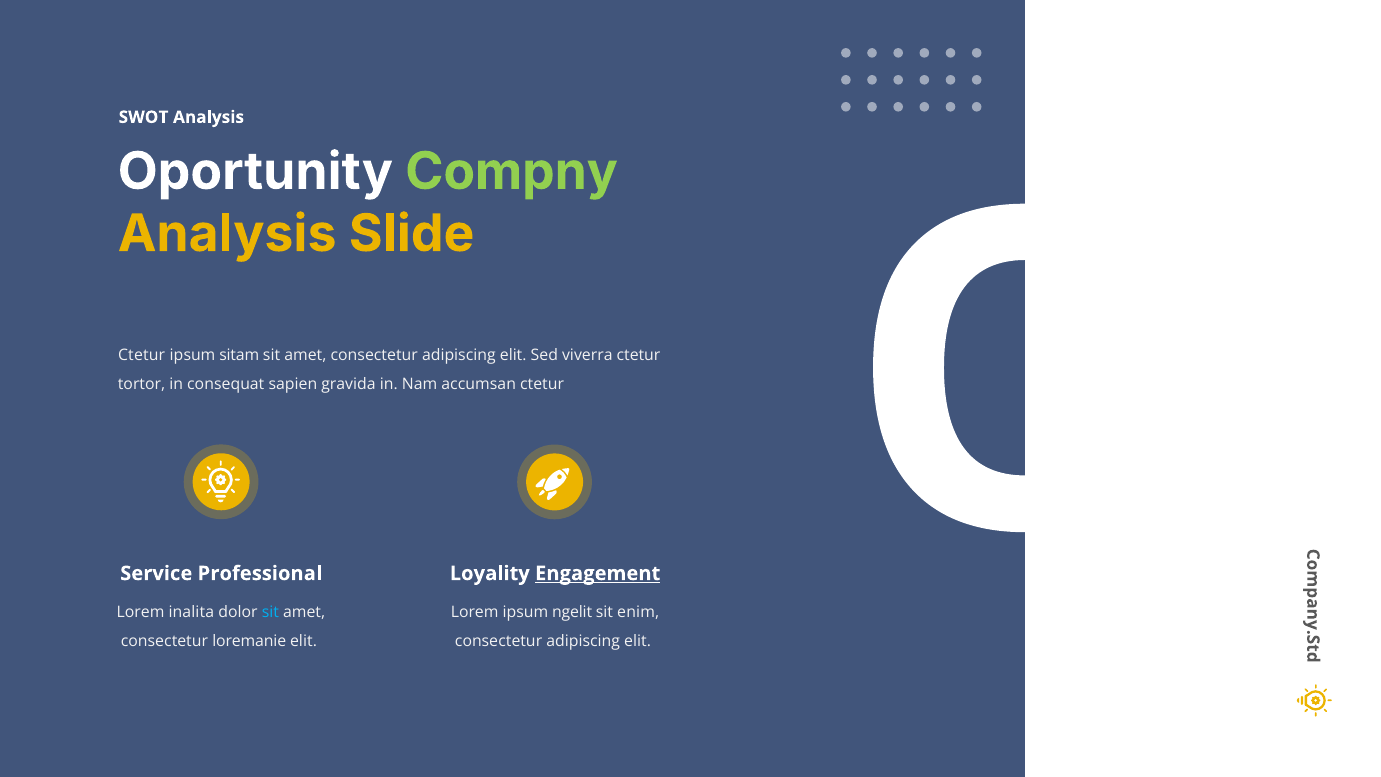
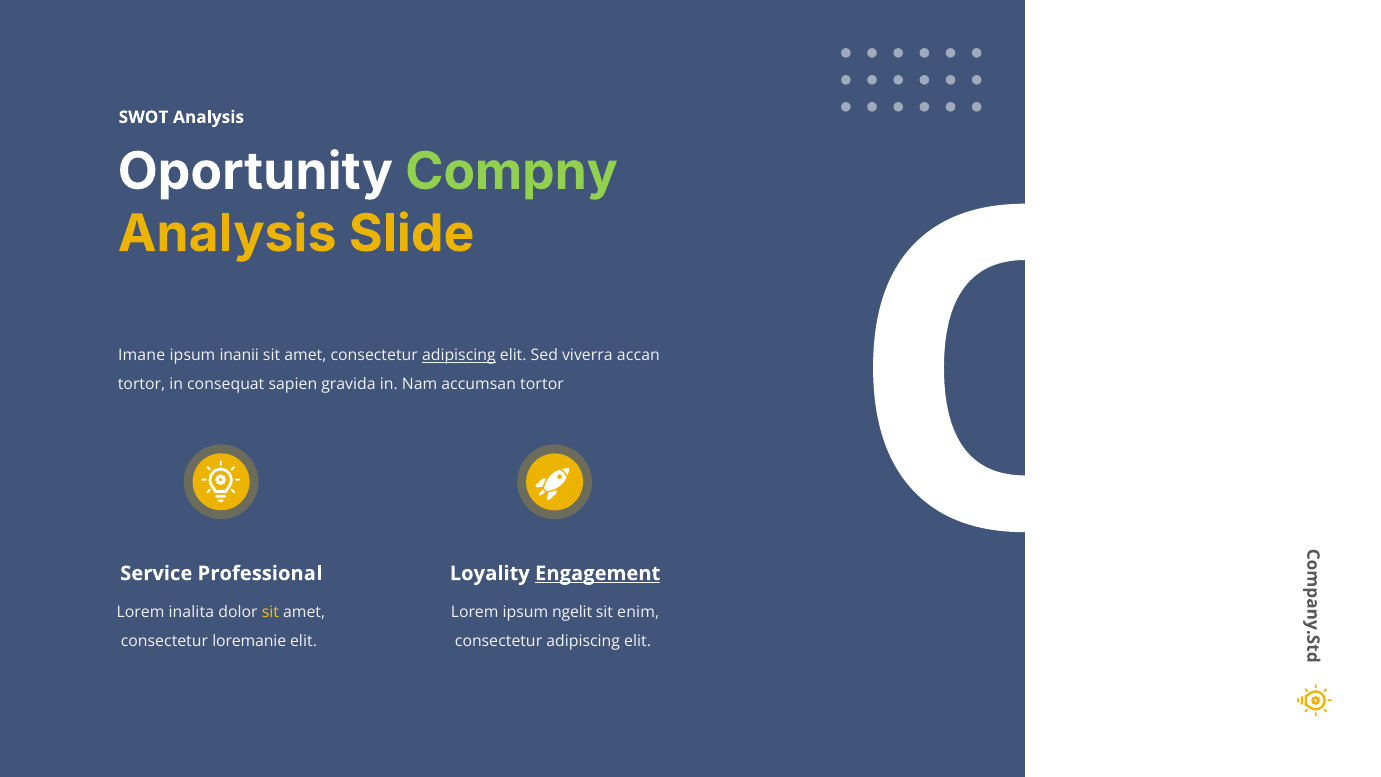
Ctetur at (142, 355): Ctetur -> Imane
sitam: sitam -> inanii
adipiscing at (459, 355) underline: none -> present
viverra ctetur: ctetur -> accan
accumsan ctetur: ctetur -> tortor
sit at (270, 612) colour: light blue -> yellow
